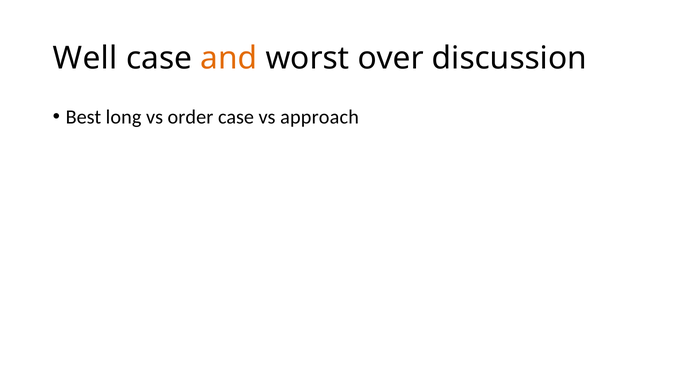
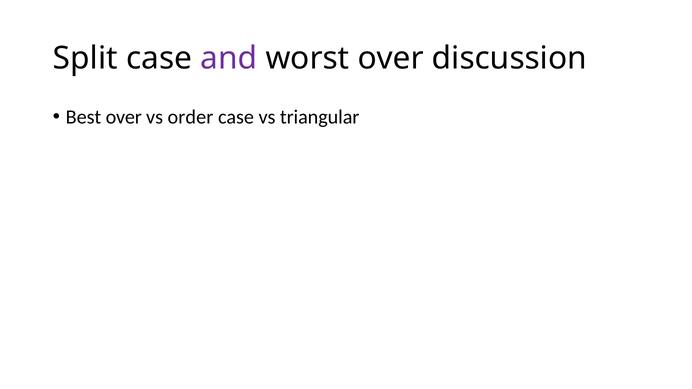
Well: Well -> Split
and colour: orange -> purple
Best long: long -> over
approach: approach -> triangular
